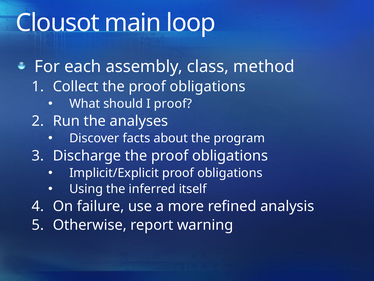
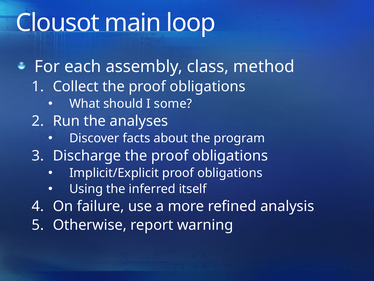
I proof: proof -> some
